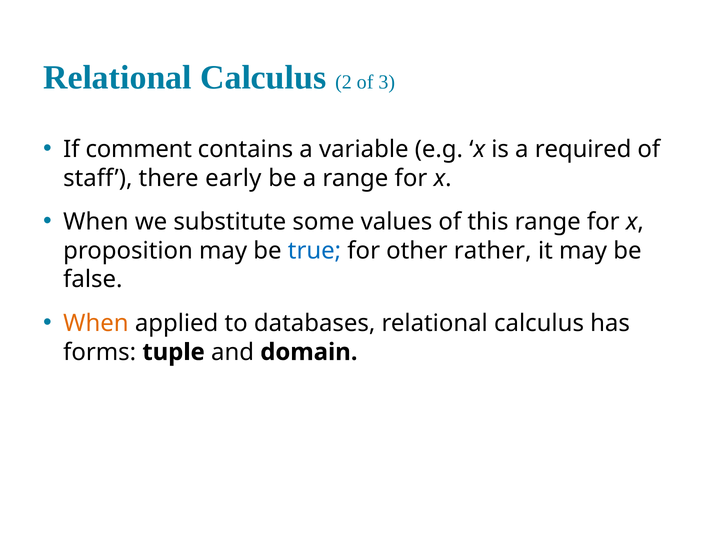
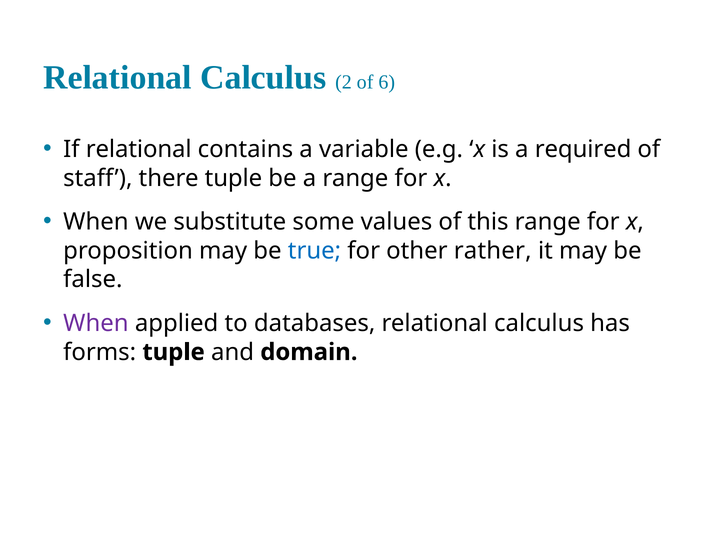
3: 3 -> 6
If comment: comment -> relational
there early: early -> tuple
When at (96, 323) colour: orange -> purple
